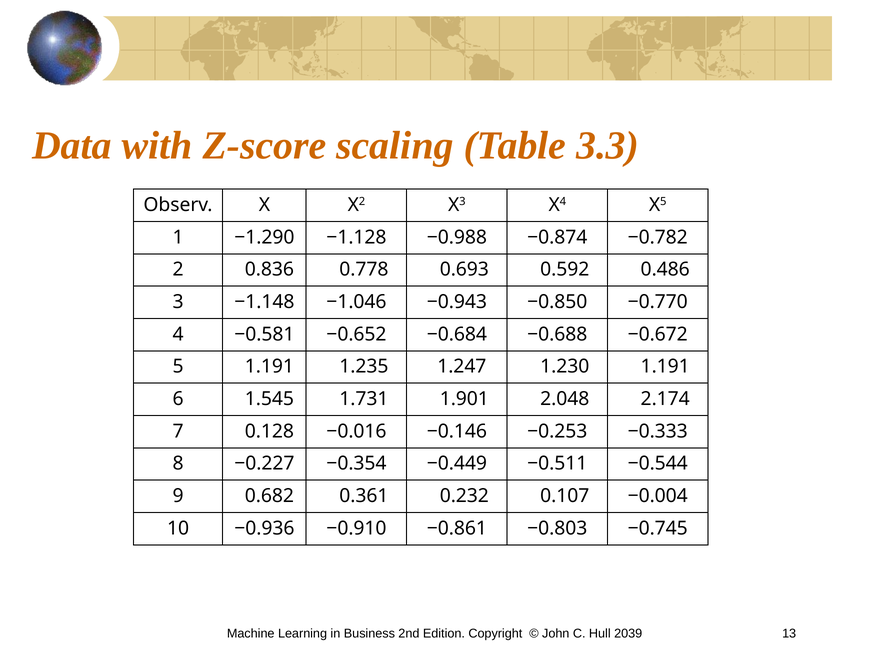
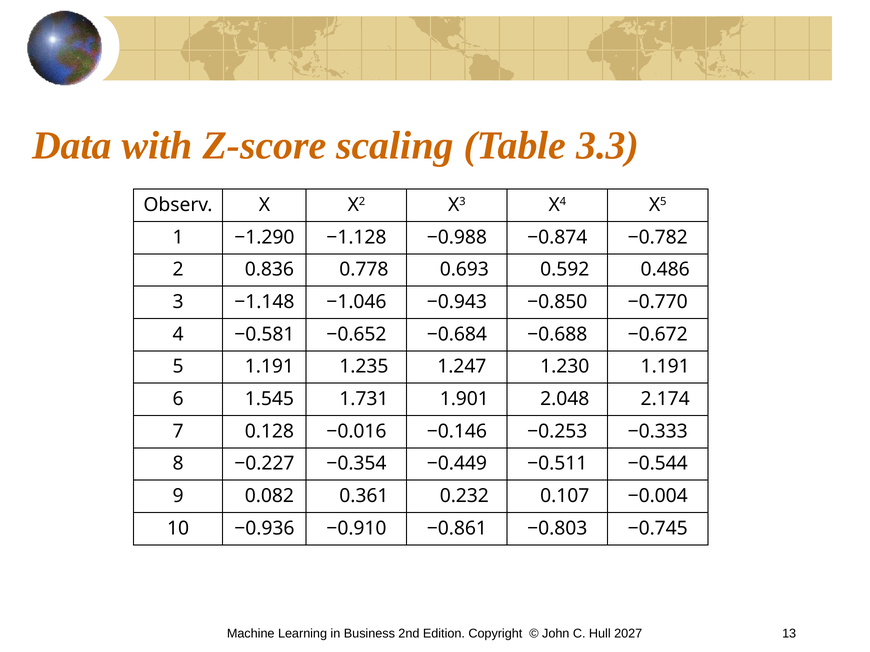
0.682: 0.682 -> 0.082
2039: 2039 -> 2027
